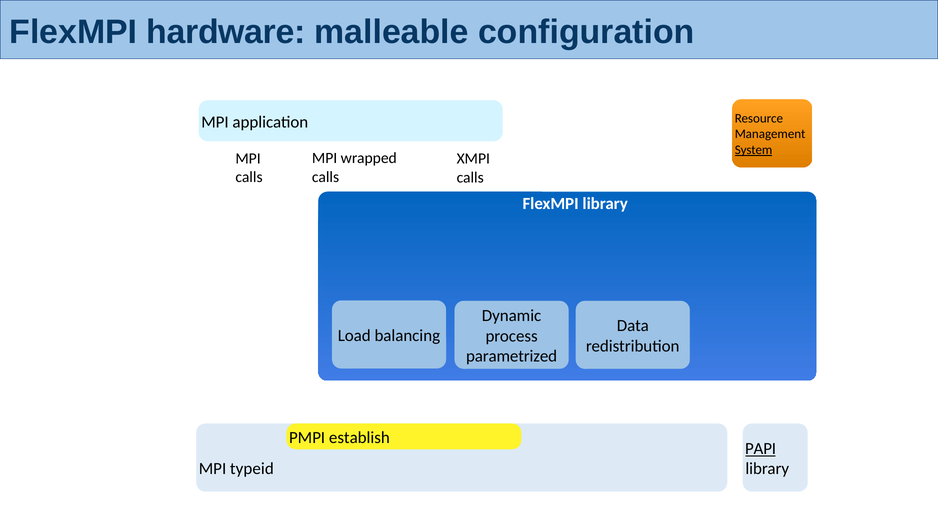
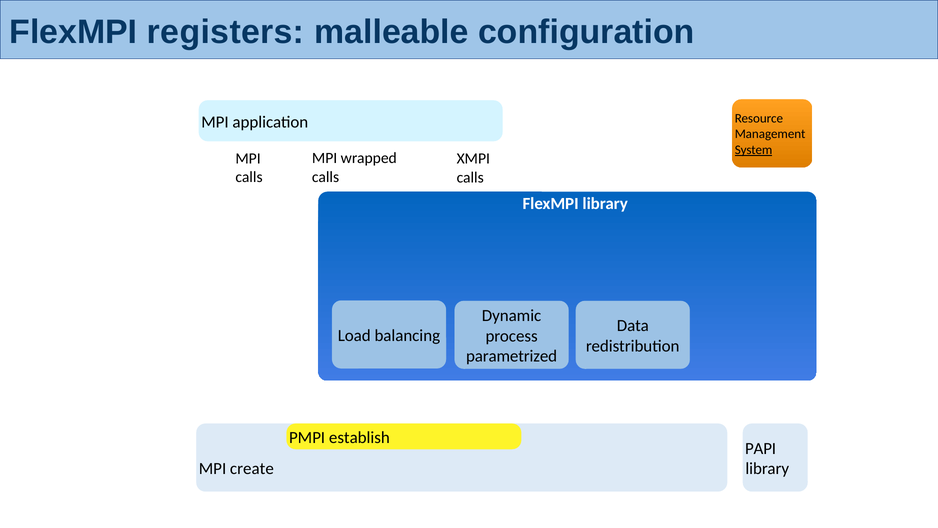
hardware: hardware -> registers
PAPI underline: present -> none
typeid: typeid -> create
